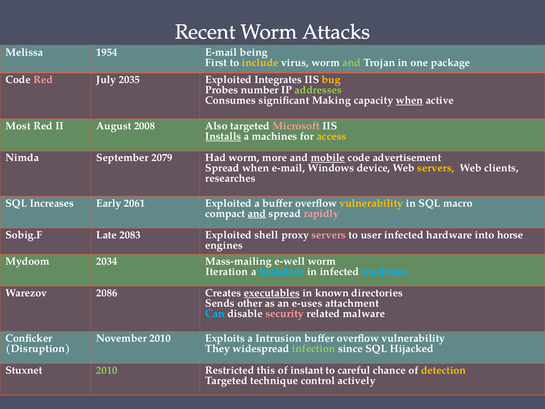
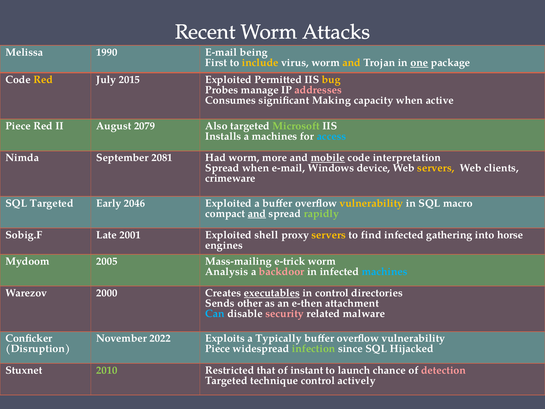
1954: 1954 -> 1990
and at (352, 63) colour: light green -> yellow
one underline: none -> present
Red at (43, 80) colour: pink -> yellow
2035: 2035 -> 2015
Integrates: Integrates -> Permitted
number: number -> manage
addresses colour: light green -> pink
when at (409, 100) underline: present -> none
Most at (18, 126): Most -> Piece
2008: 2008 -> 2079
Microsoft colour: pink -> light green
Installs underline: present -> none
access colour: yellow -> light blue
2079: 2079 -> 2081
advertisement: advertisement -> interpretation
researches: researches -> crimeware
SQL Increases: Increases -> Targeted
2061: 2061 -> 2046
rapidly colour: pink -> light green
2083: 2083 -> 2001
servers at (329, 235) colour: pink -> yellow
user: user -> find
hardware: hardware -> gathering
2034: 2034 -> 2005
e-well: e-well -> e-trick
Iteration: Iteration -> Analysis
backdoor colour: light blue -> pink
2086: 2086 -> 2000
in known: known -> control
e-uses: e-uses -> e-then
November 2010: 2010 -> 2022
Intrusion: Intrusion -> Typically
They at (218, 349): They -> Piece
this: this -> that
careful: careful -> launch
detection colour: yellow -> pink
